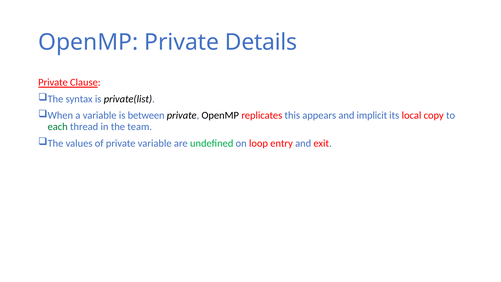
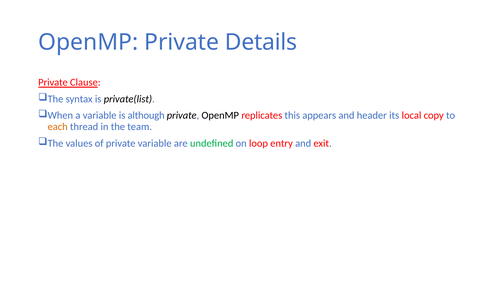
between: between -> although
implicit: implicit -> header
each colour: green -> orange
